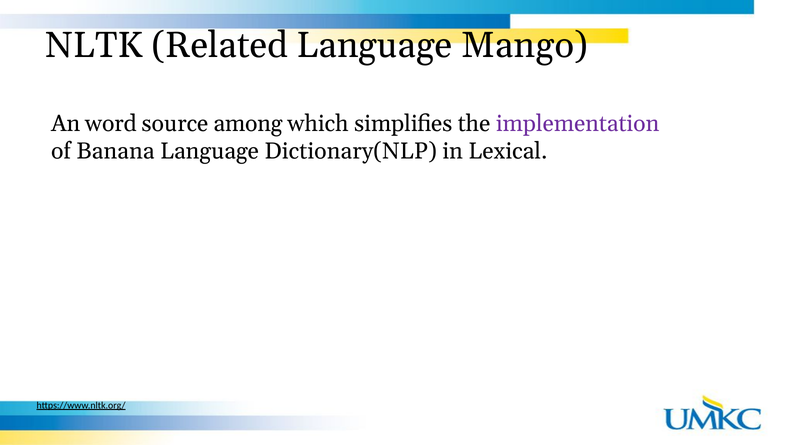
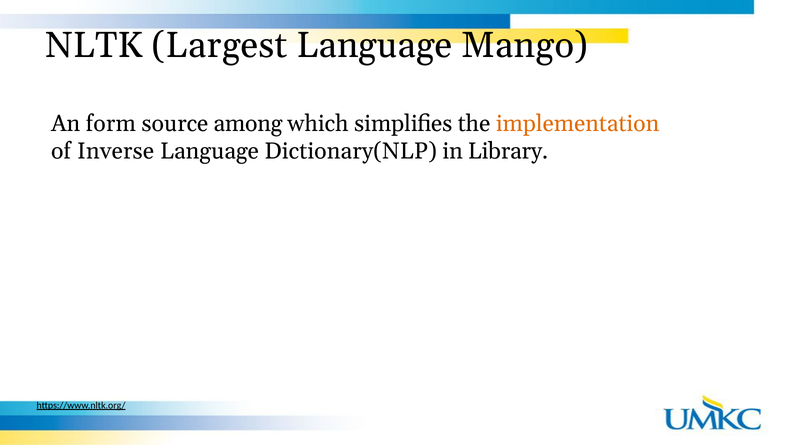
Related: Related -> Largest
word: word -> form
implementation colour: purple -> orange
Banana: Banana -> Inverse
Lexical: Lexical -> Library
